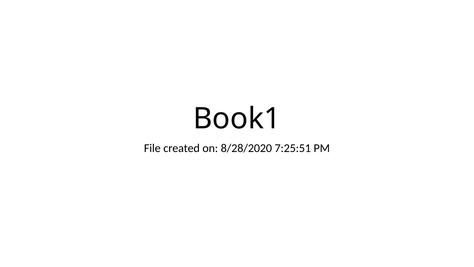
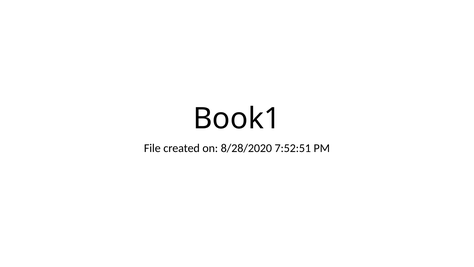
7:25:51: 7:25:51 -> 7:52:51
